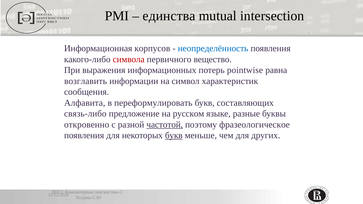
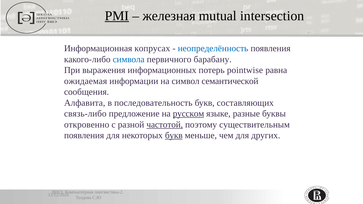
PMI underline: none -> present
единства: единства -> железная
корпусов: корпусов -> копрусах
символа colour: red -> blue
вещество: вещество -> барабану
возглавить: возглавить -> ожидаемая
характеристик: характеристик -> семантической
переформулировать: переформулировать -> последовательность
русском underline: none -> present
фразеологическое: фразеологическое -> существительным
